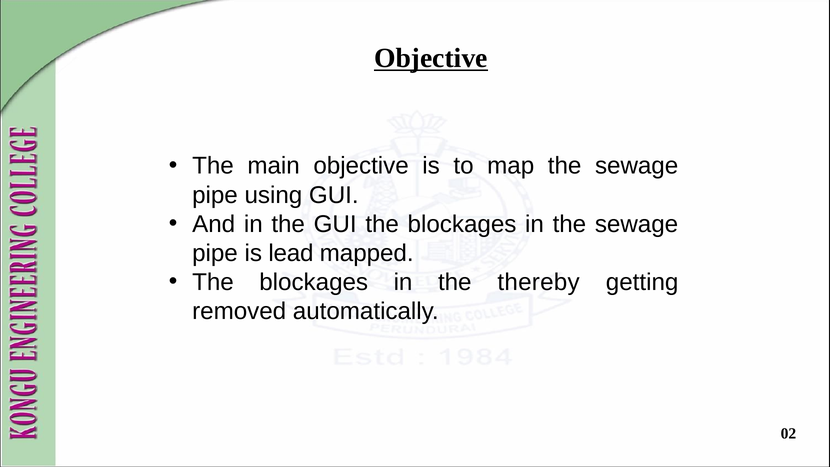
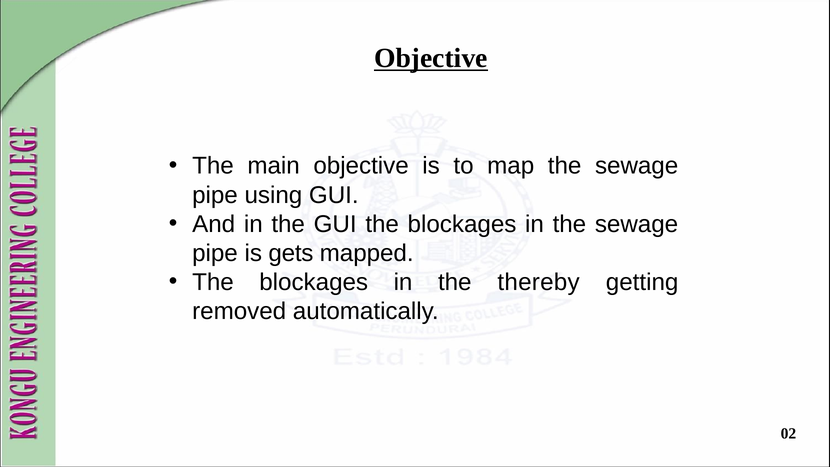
lead: lead -> gets
